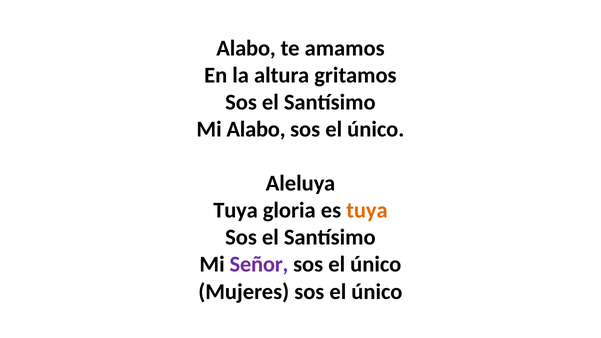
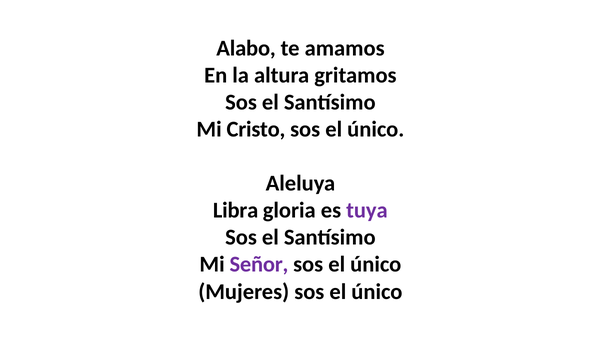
Mi Alabo: Alabo -> Cristo
Tuya at (236, 211): Tuya -> Libra
tuya at (367, 211) colour: orange -> purple
